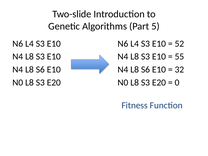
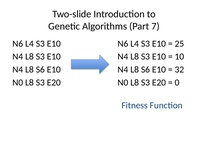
5: 5 -> 7
52: 52 -> 25
55: 55 -> 10
